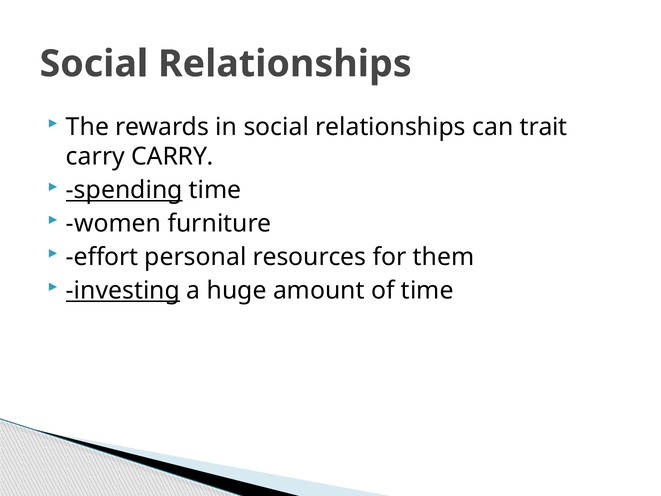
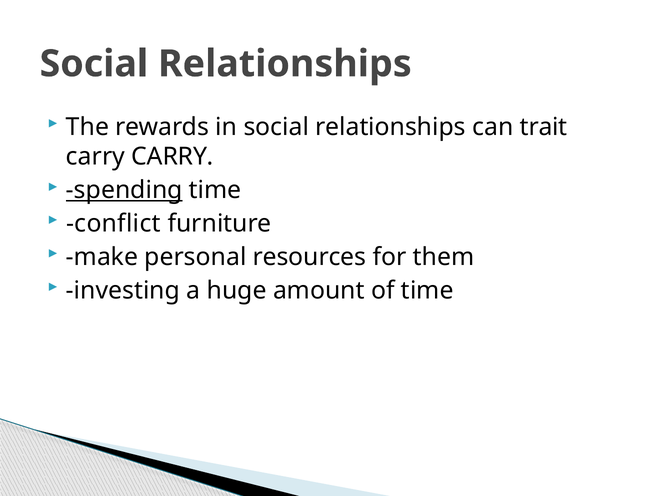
women: women -> conflict
effort: effort -> make
investing underline: present -> none
